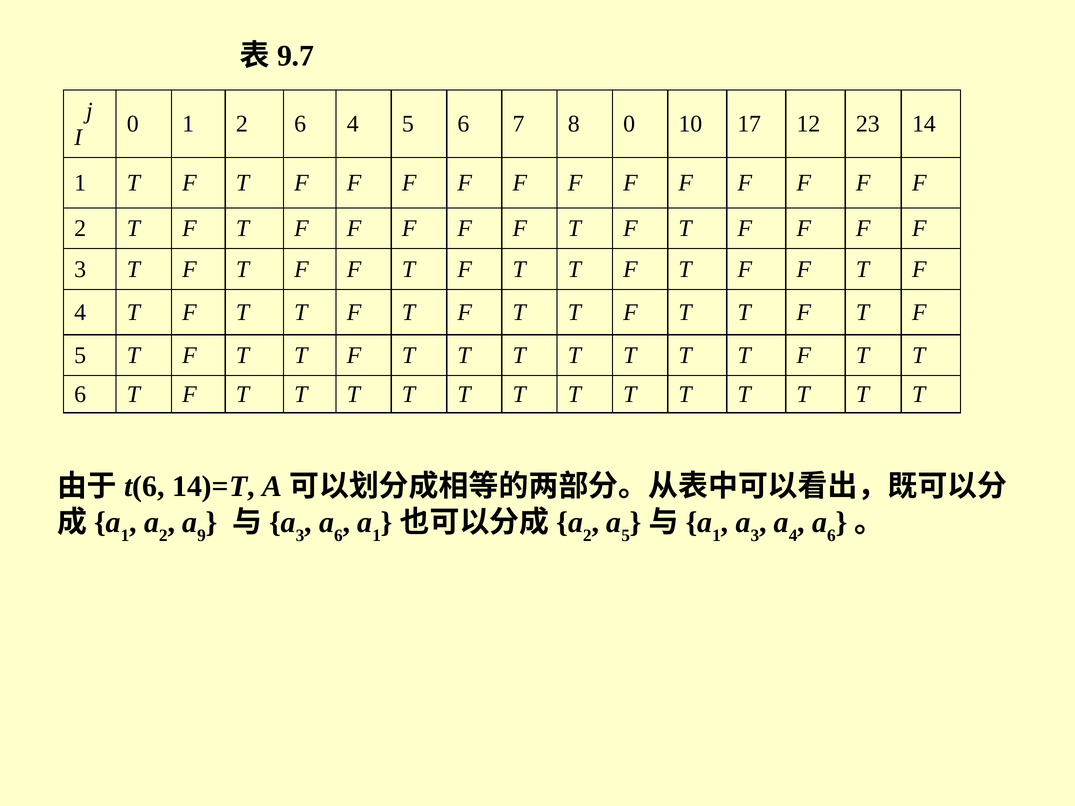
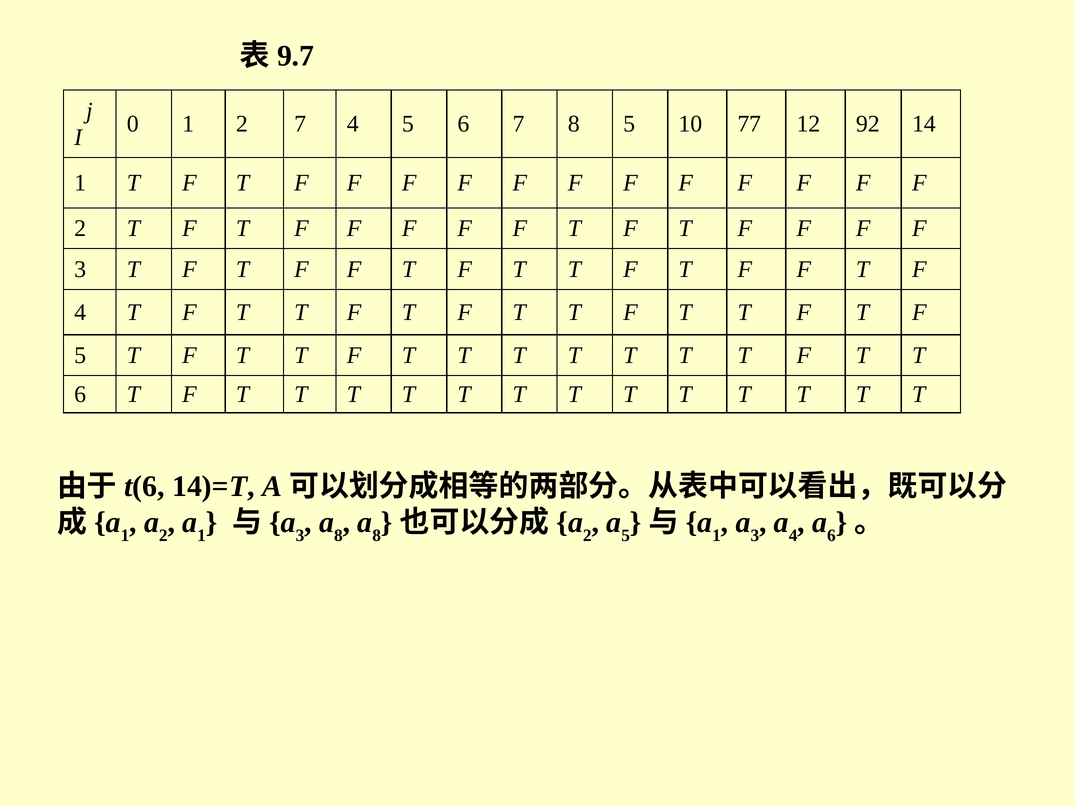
2 6: 6 -> 7
8 0: 0 -> 5
17: 17 -> 77
23: 23 -> 92
9 at (202, 536): 9 -> 1
6 at (338, 536): 6 -> 8
1 at (377, 536): 1 -> 8
